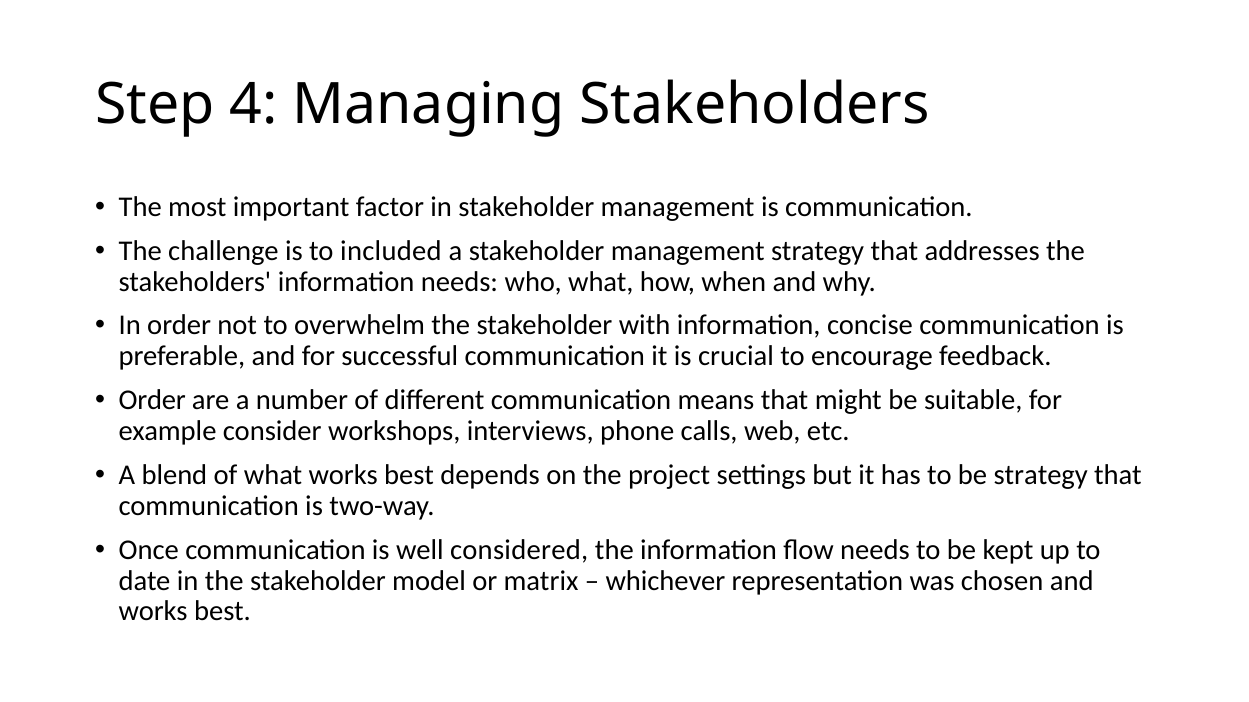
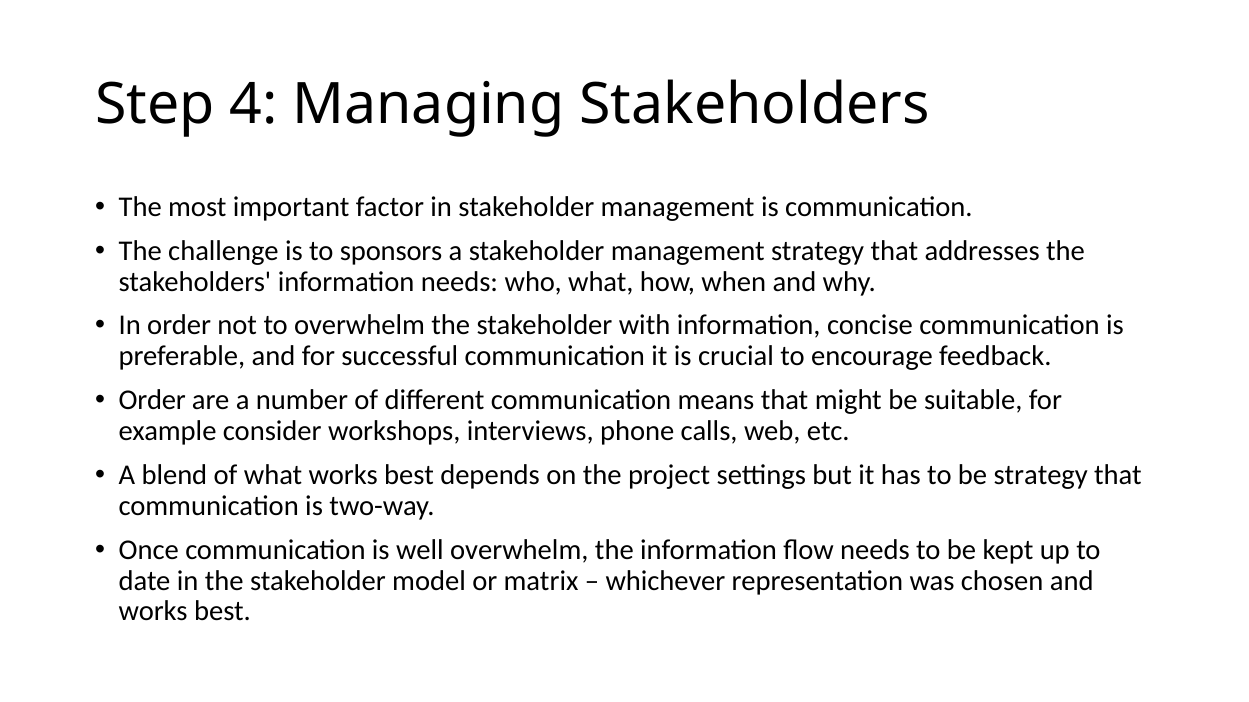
included: included -> sponsors
well considered: considered -> overwhelm
